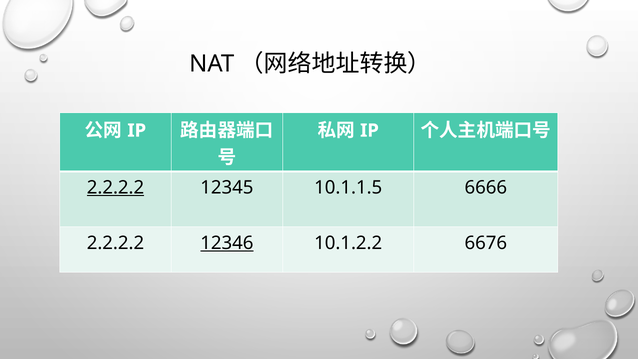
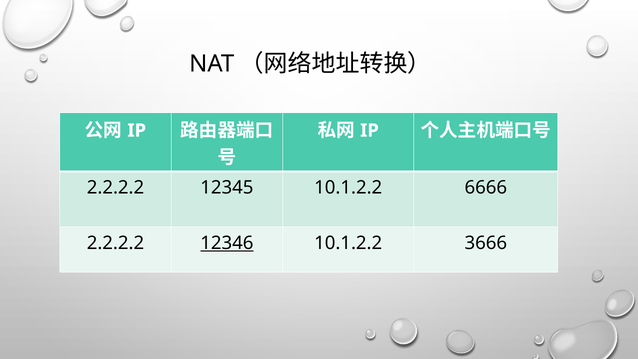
2.2.2.2 at (116, 187) underline: present -> none
12345 10.1.1.5: 10.1.1.5 -> 10.1.2.2
6676: 6676 -> 3666
